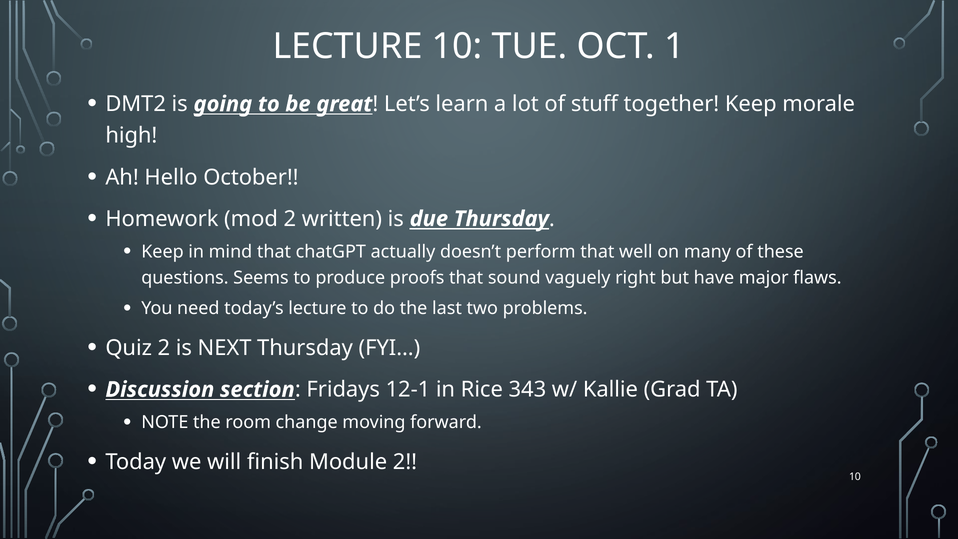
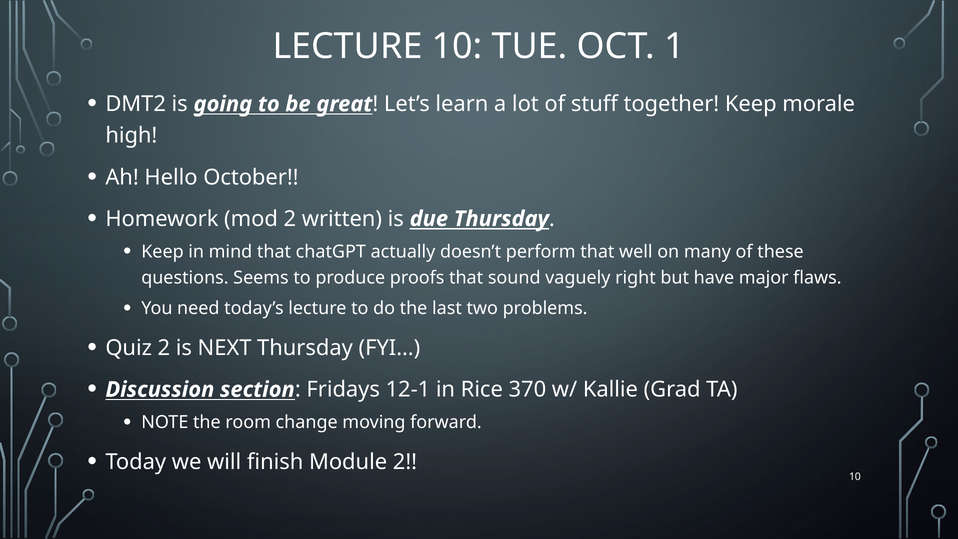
343: 343 -> 370
